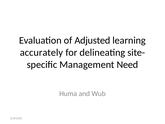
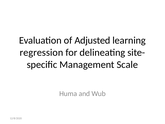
accurately: accurately -> regression
Need: Need -> Scale
